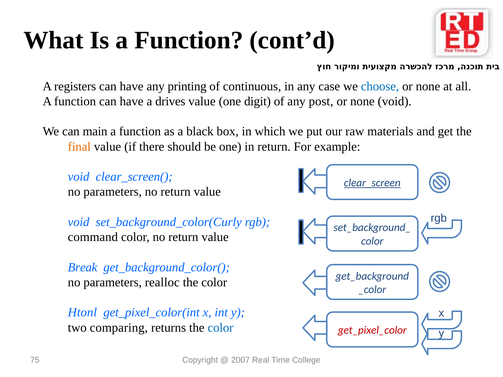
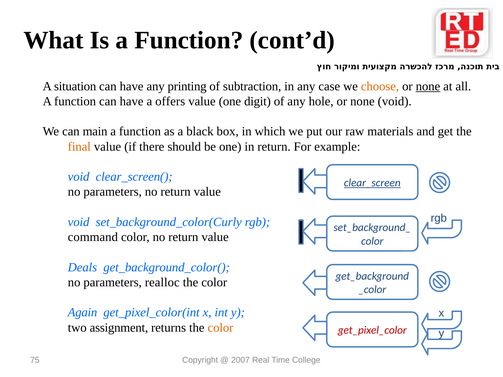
registers: registers -> situation
continuous: continuous -> subtraction
choose colour: blue -> orange
none at (428, 86) underline: none -> present
drives: drives -> offers
post: post -> hole
Break: Break -> Deals
Htonl: Htonl -> Again
comparing: comparing -> assignment
color at (221, 328) colour: blue -> orange
